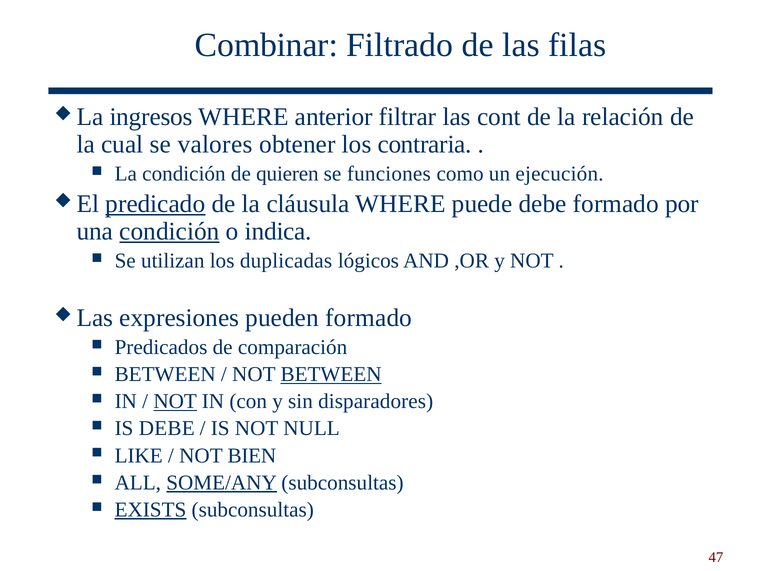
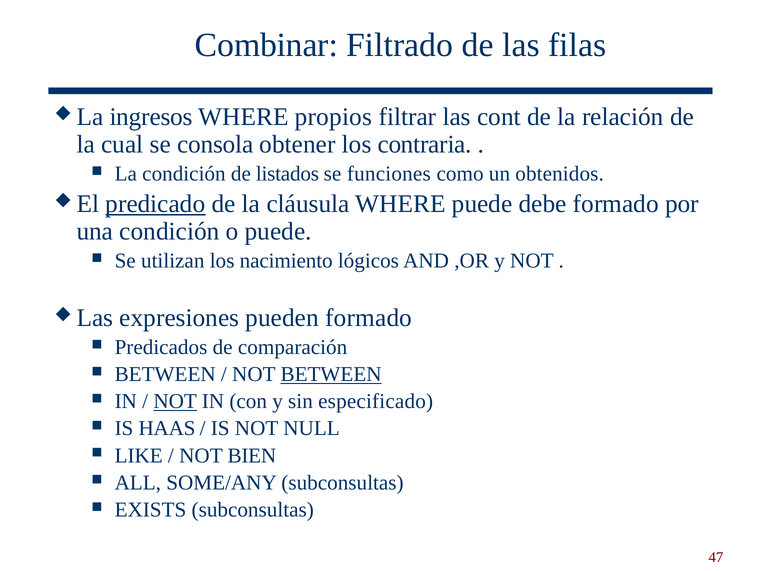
anterior: anterior -> propios
valores: valores -> consola
quieren: quieren -> listados
ejecución: ejecución -> obtenidos
condición at (169, 231) underline: present -> none
o indica: indica -> puede
duplicadas: duplicadas -> nacimiento
disparadores: disparadores -> especificado
IS DEBE: DEBE -> HAAS
SOME/ANY underline: present -> none
EXISTS underline: present -> none
